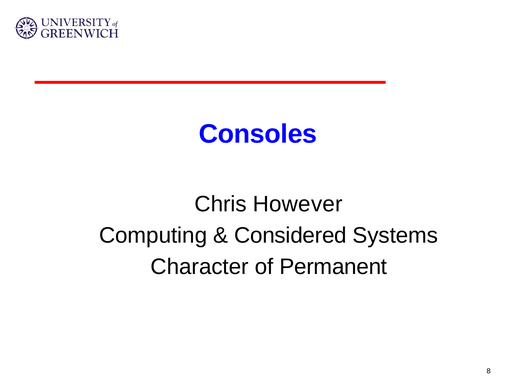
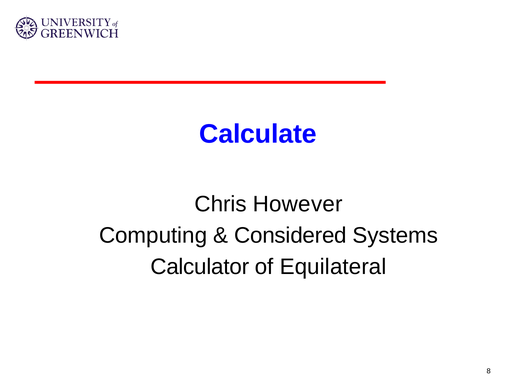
Consoles: Consoles -> Calculate
Character: Character -> Calculator
Permanent: Permanent -> Equilateral
